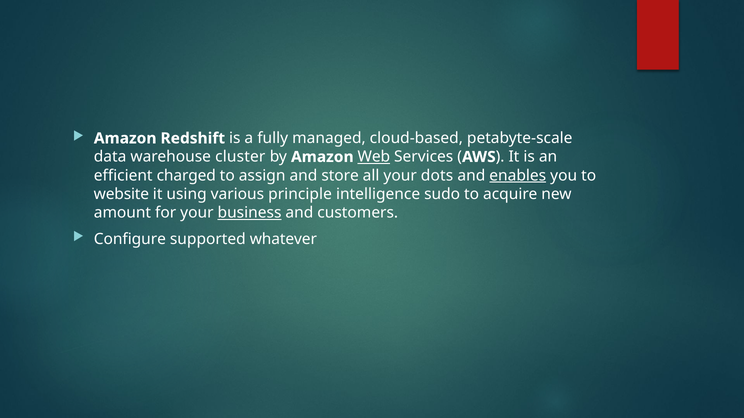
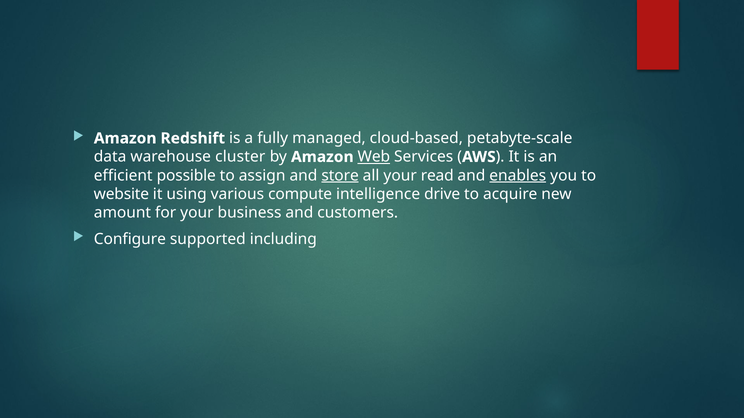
charged: charged -> possible
store underline: none -> present
dots: dots -> read
principle: principle -> compute
sudo: sudo -> drive
business underline: present -> none
whatever: whatever -> including
